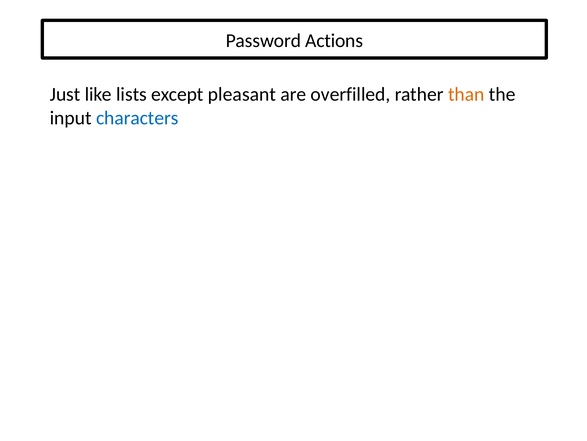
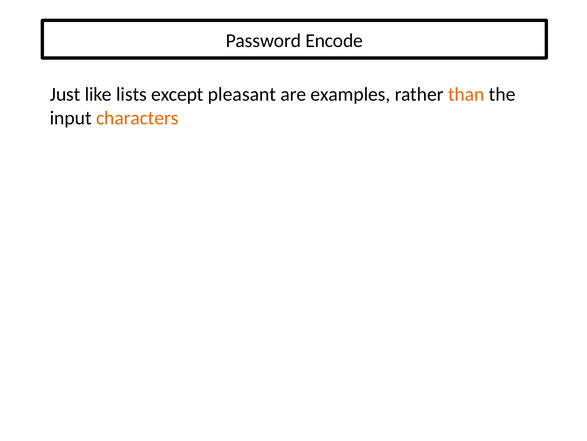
Actions: Actions -> Encode
overfilled: overfilled -> examples
characters colour: blue -> orange
